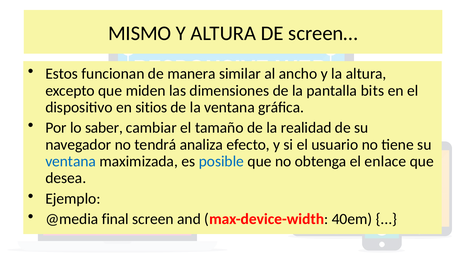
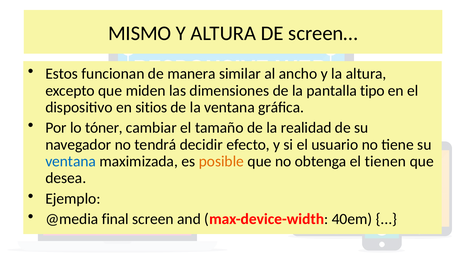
bits: bits -> tipo
saber: saber -> tóner
analiza: analiza -> decidir
posible colour: blue -> orange
enlace: enlace -> tienen
